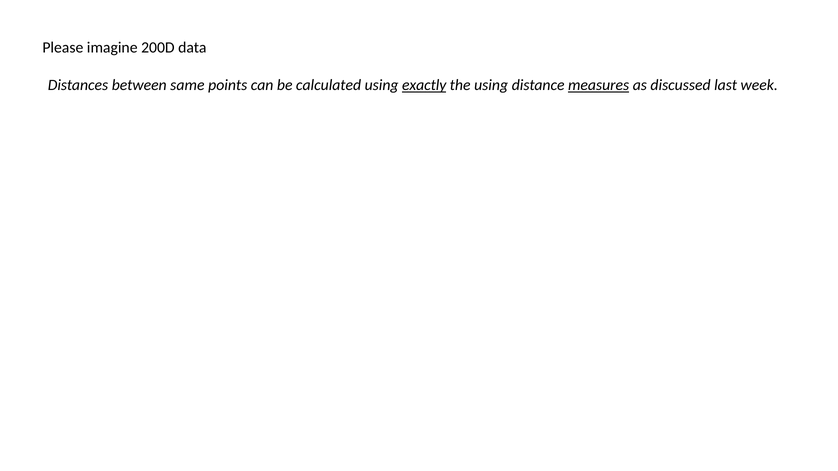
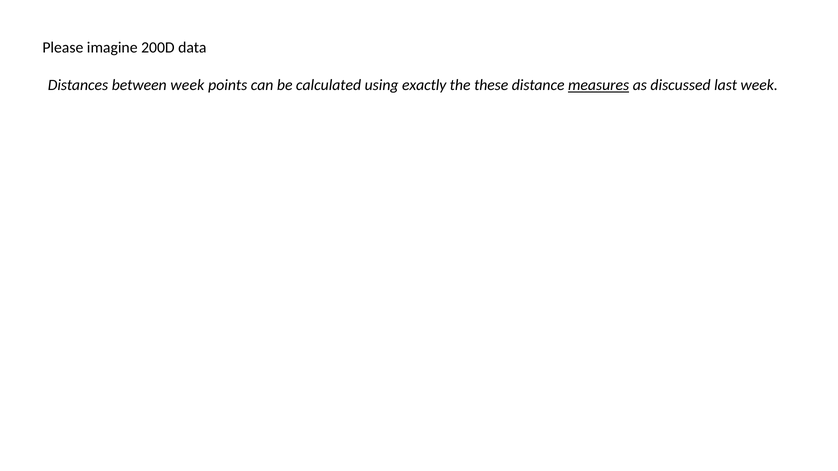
between same: same -> week
exactly underline: present -> none
the using: using -> these
